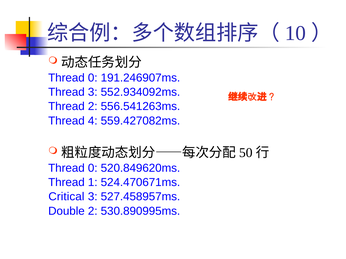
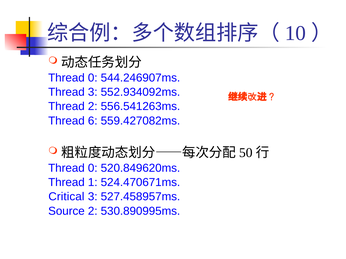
191.246907ms: 191.246907ms -> 544.246907ms
4: 4 -> 6
Double: Double -> Source
